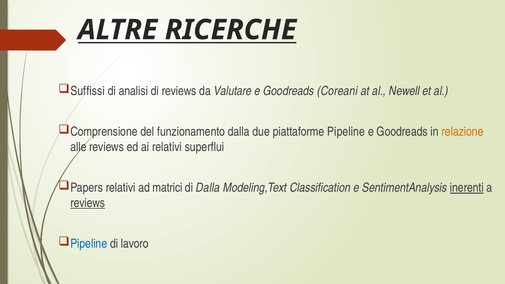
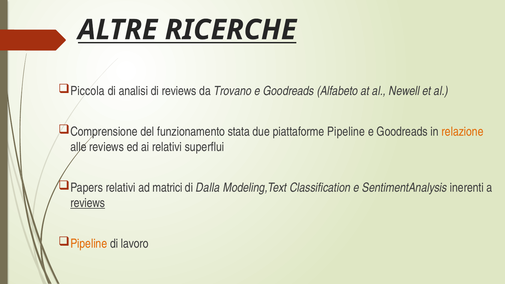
Suffissi: Suffissi -> Piccola
Valutare: Valutare -> Trovano
Coreani: Coreani -> Alfabeto
funzionamento dalla: dalla -> stata
inerenti underline: present -> none
Pipeline at (89, 244) colour: blue -> orange
